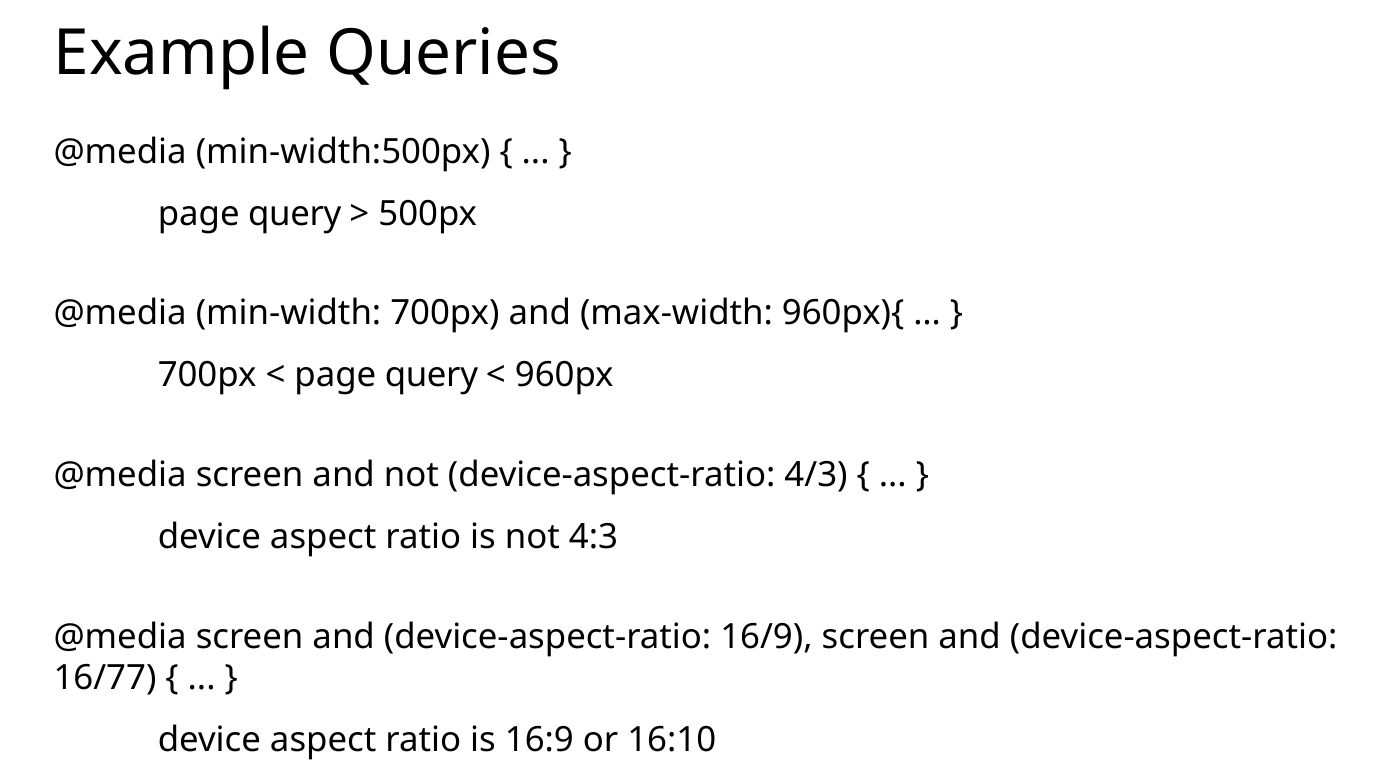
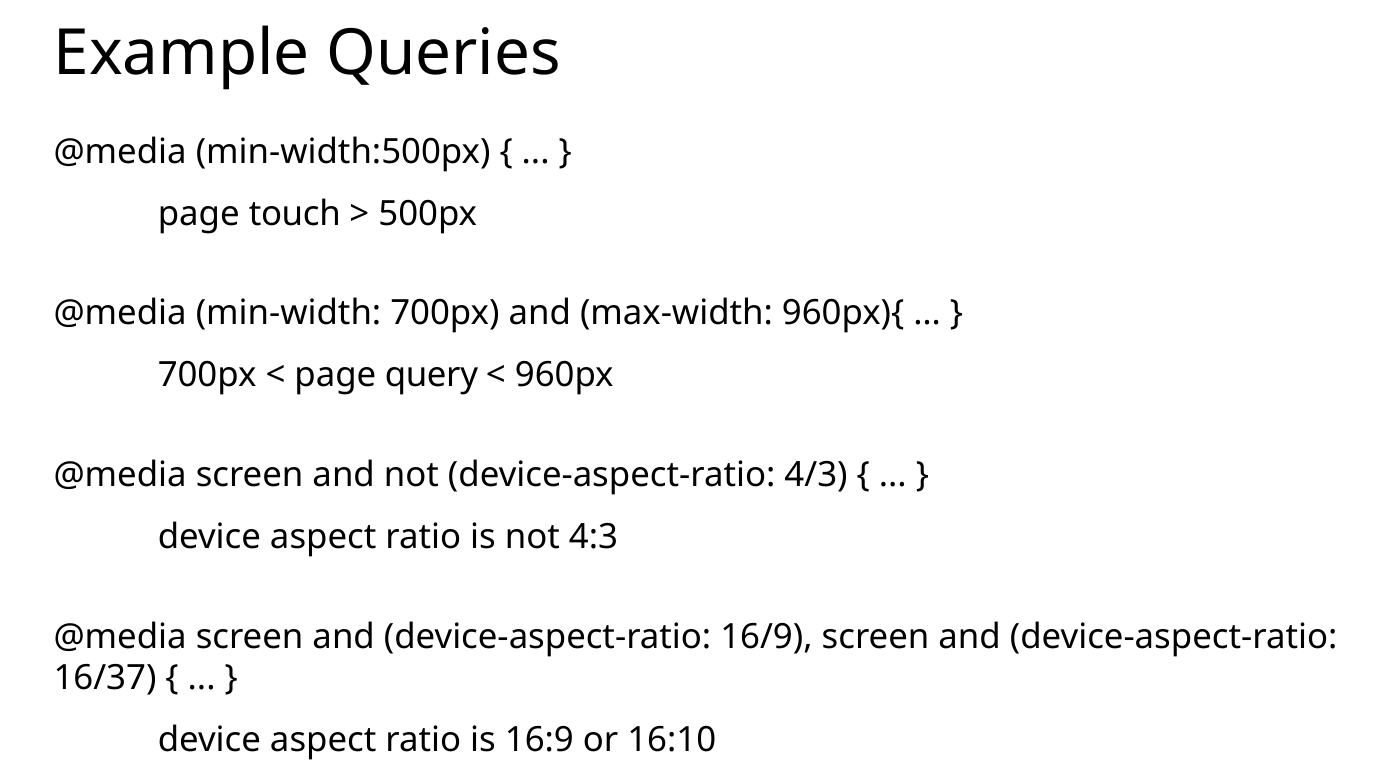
query at (295, 214): query -> touch
16/77: 16/77 -> 16/37
